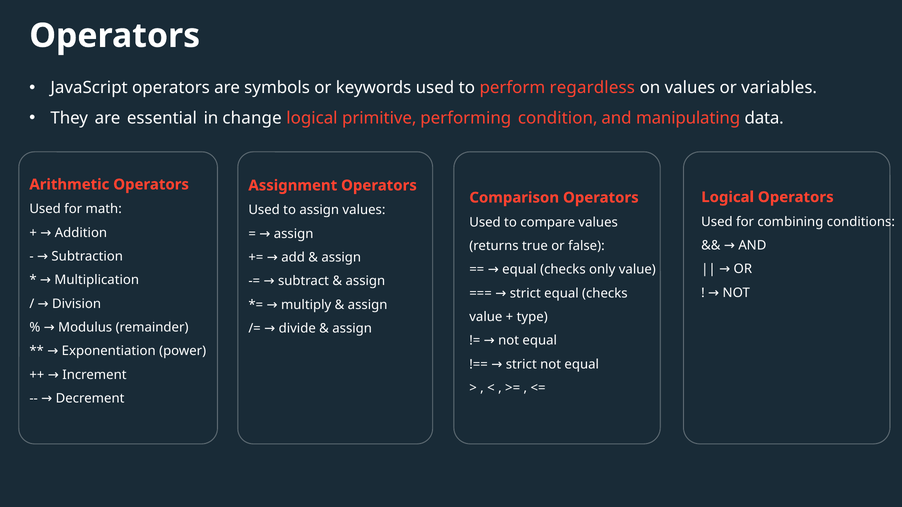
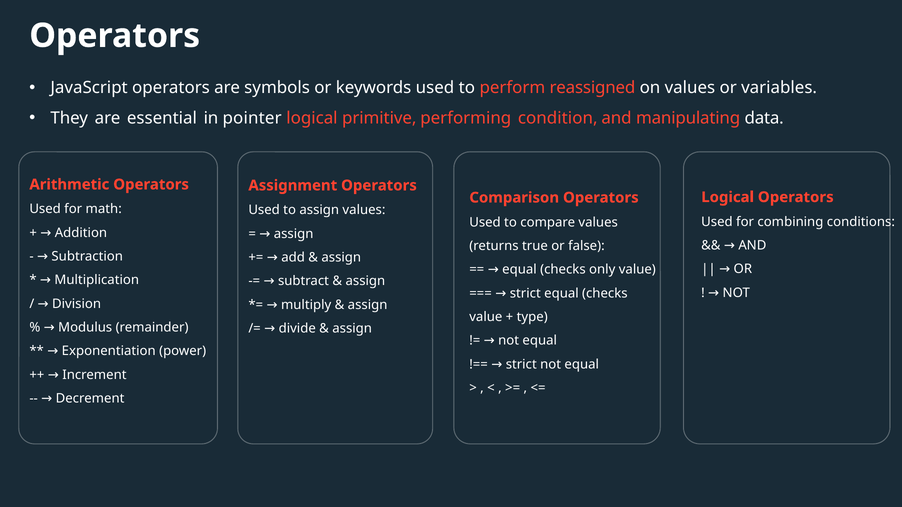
regardless: regardless -> reassigned
change: change -> pointer
